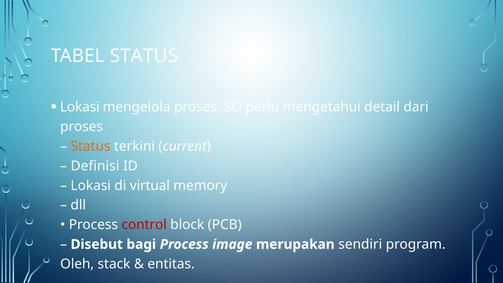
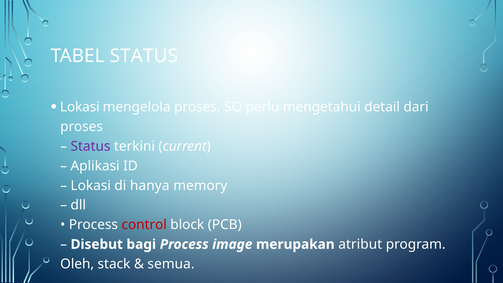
Status at (90, 146) colour: orange -> purple
Definisi: Definisi -> Aplikasi
virtual: virtual -> hanya
sendiri: sendiri -> atribut
entitas: entitas -> semua
